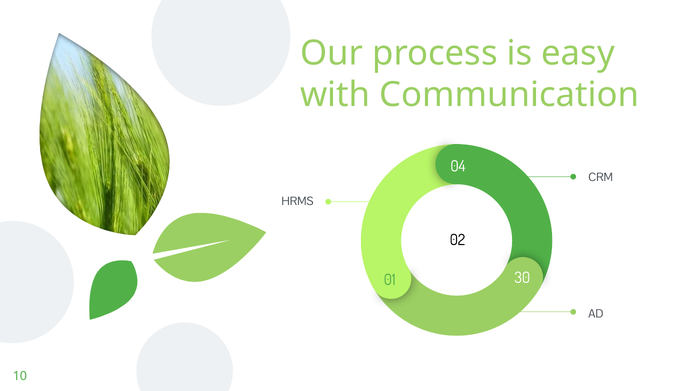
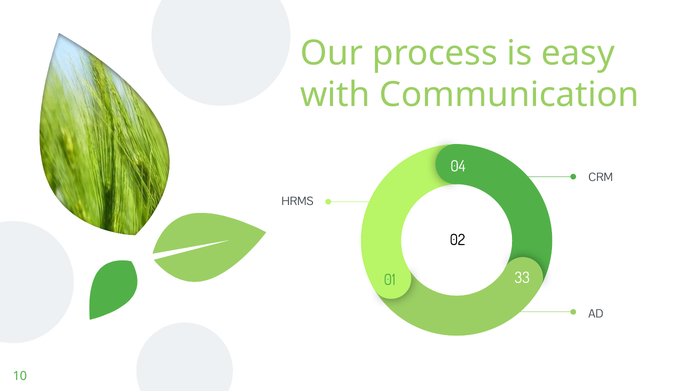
30: 30 -> 33
